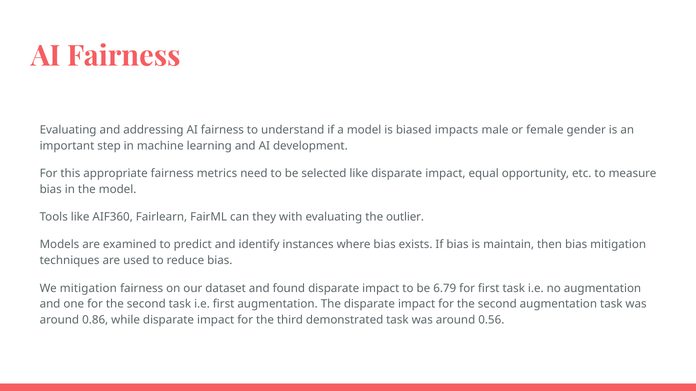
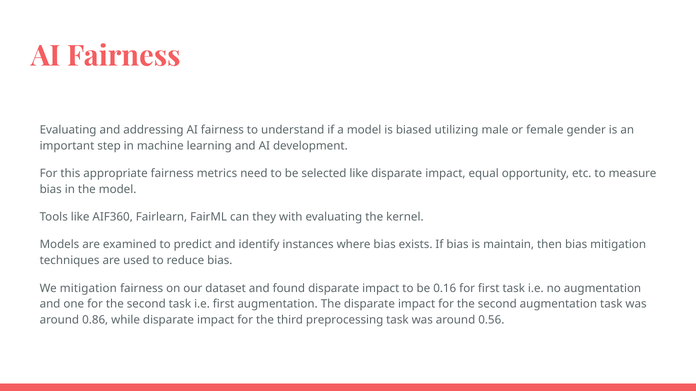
impacts: impacts -> utilizing
outlier: outlier -> kernel
6.79: 6.79 -> 0.16
demonstrated: demonstrated -> preprocessing
